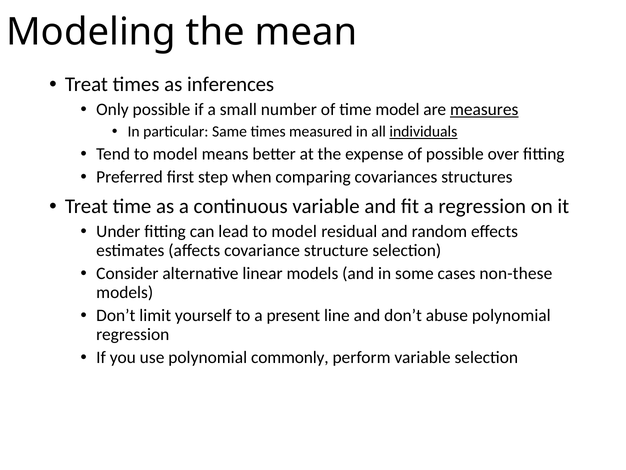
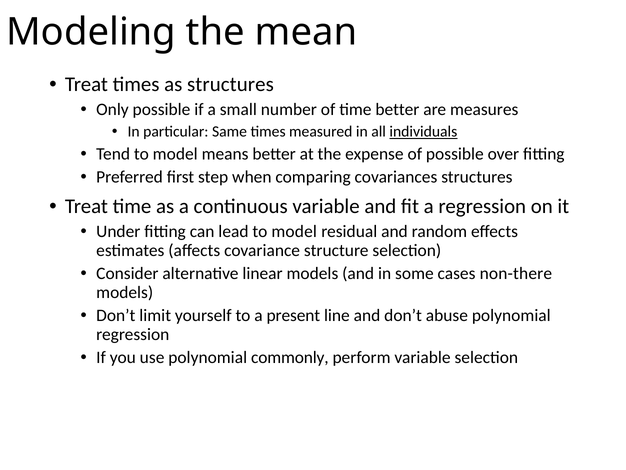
as inferences: inferences -> structures
time model: model -> better
measures underline: present -> none
non-these: non-these -> non-there
